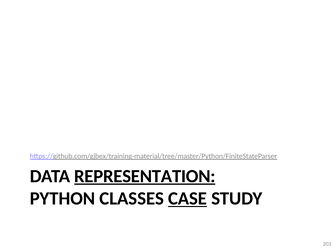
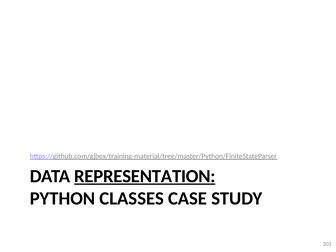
CASE underline: present -> none
